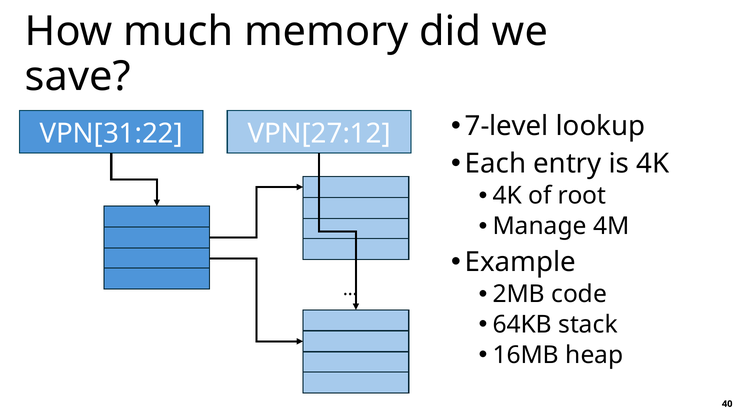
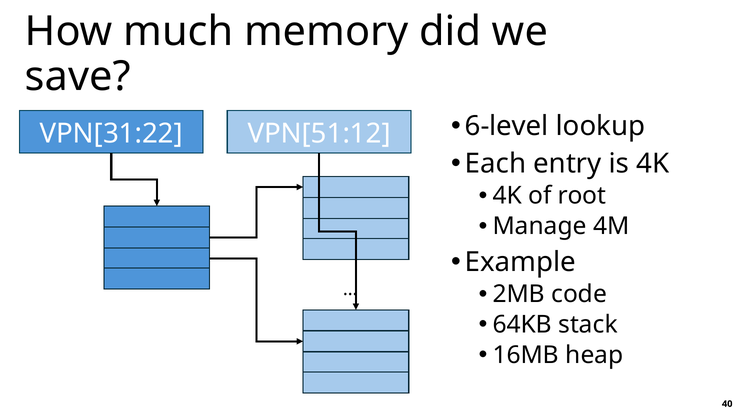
7-level: 7-level -> 6-level
VPN[27:12: VPN[27:12 -> VPN[51:12
